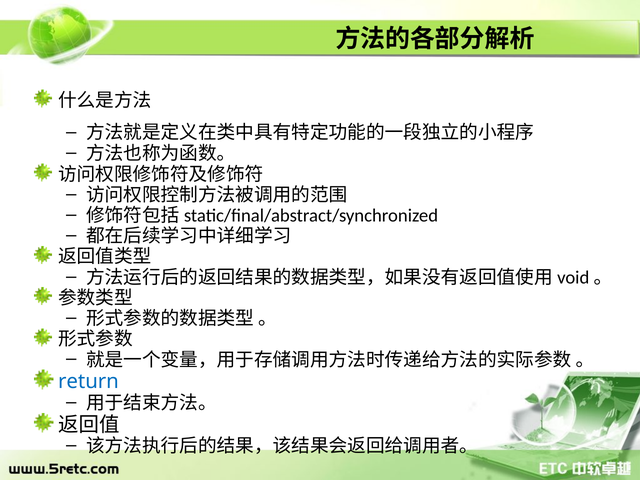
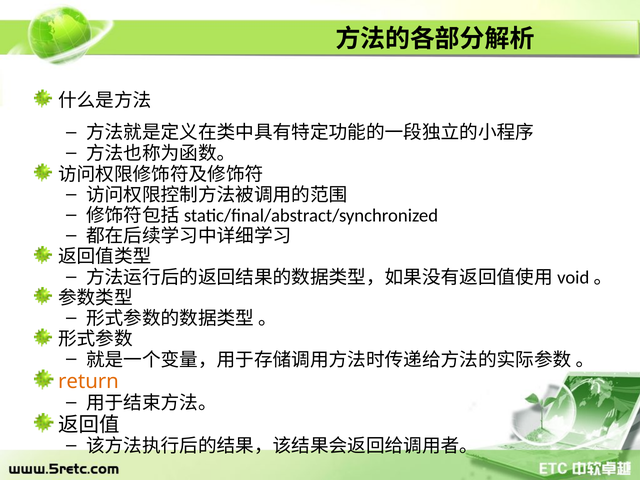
return colour: blue -> orange
